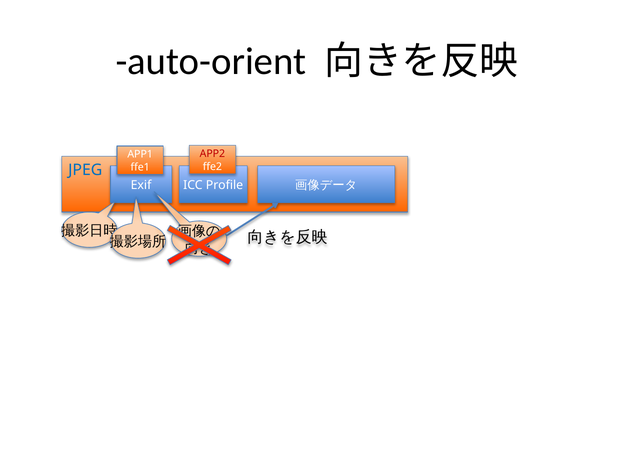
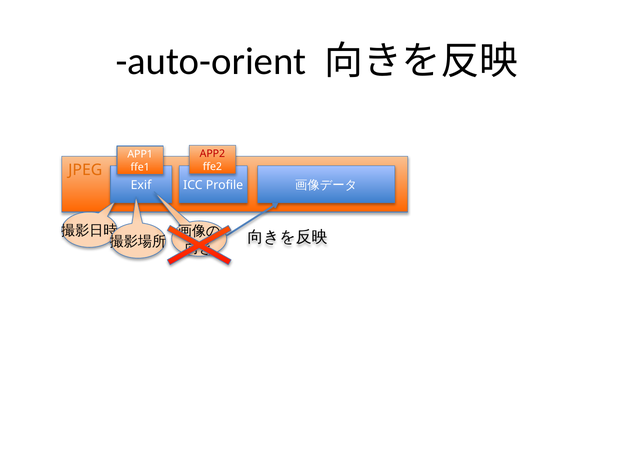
JPEG colour: blue -> orange
